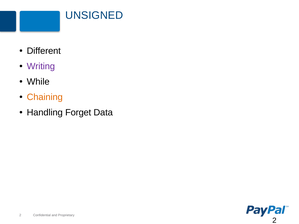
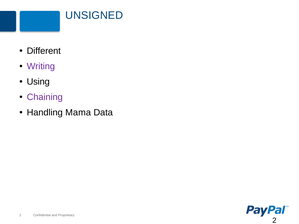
While: While -> Using
Chaining colour: orange -> purple
Forget: Forget -> Mama
